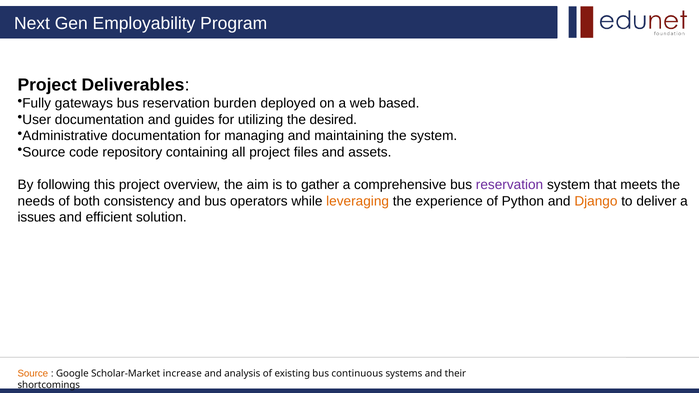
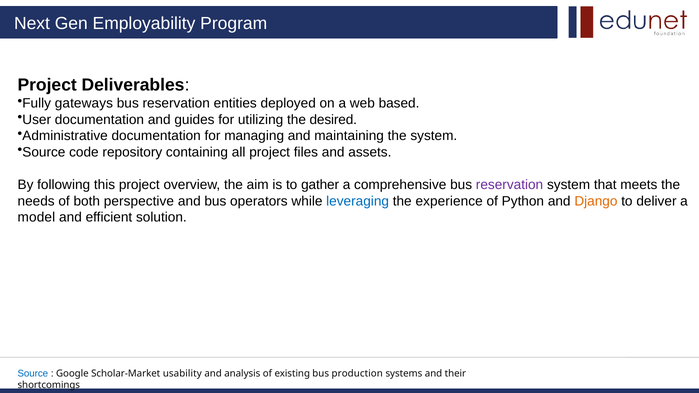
burden: burden -> entities
consistency: consistency -> perspective
leveraging colour: orange -> blue
issues: issues -> model
Source at (33, 374) colour: orange -> blue
increase: increase -> usability
continuous: continuous -> production
